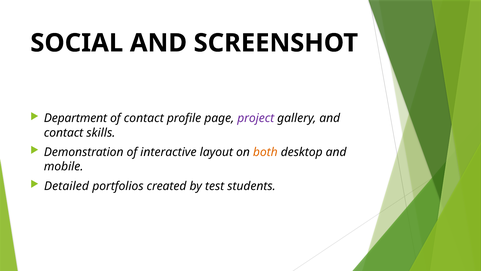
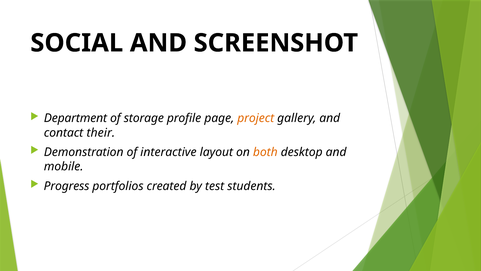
of contact: contact -> storage
project colour: purple -> orange
skills: skills -> their
Detailed: Detailed -> Progress
